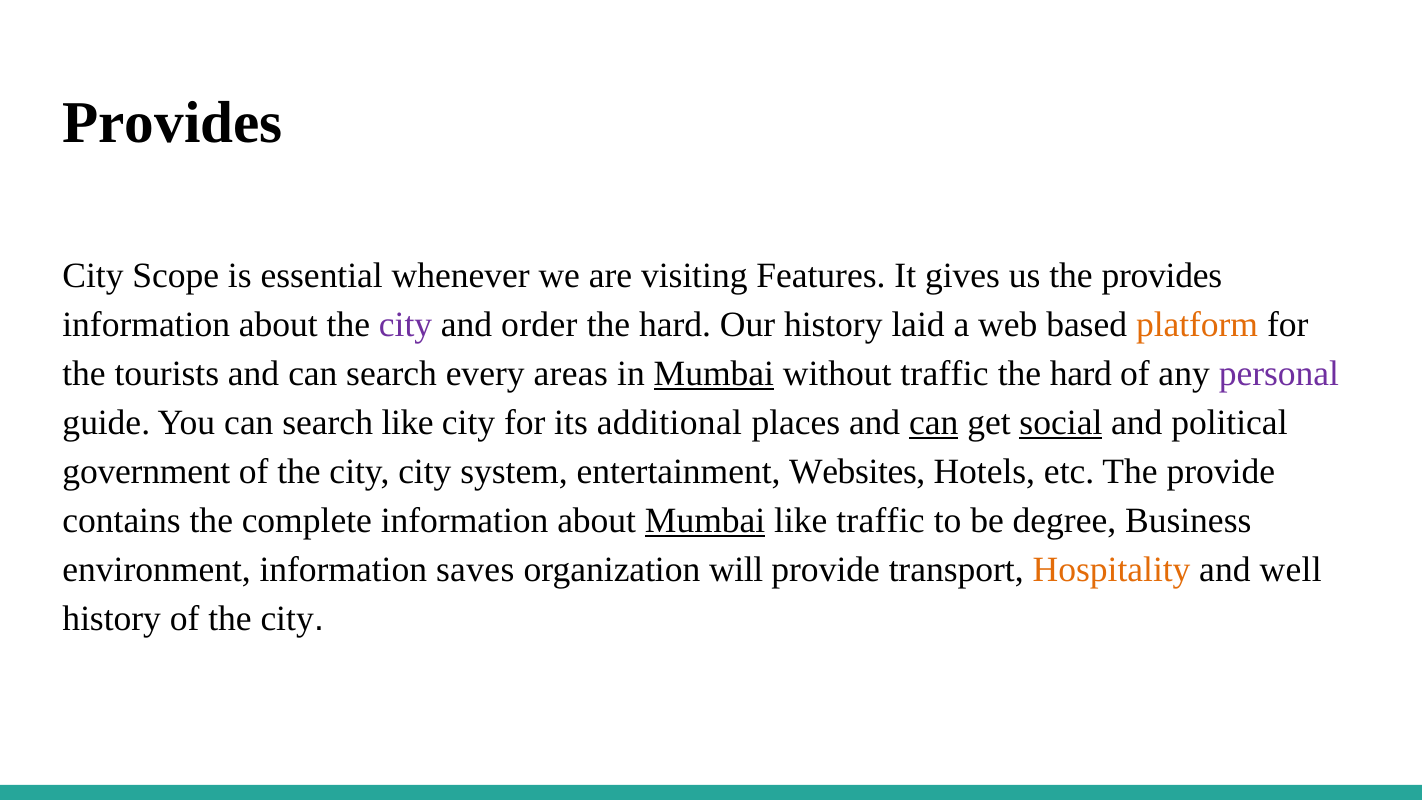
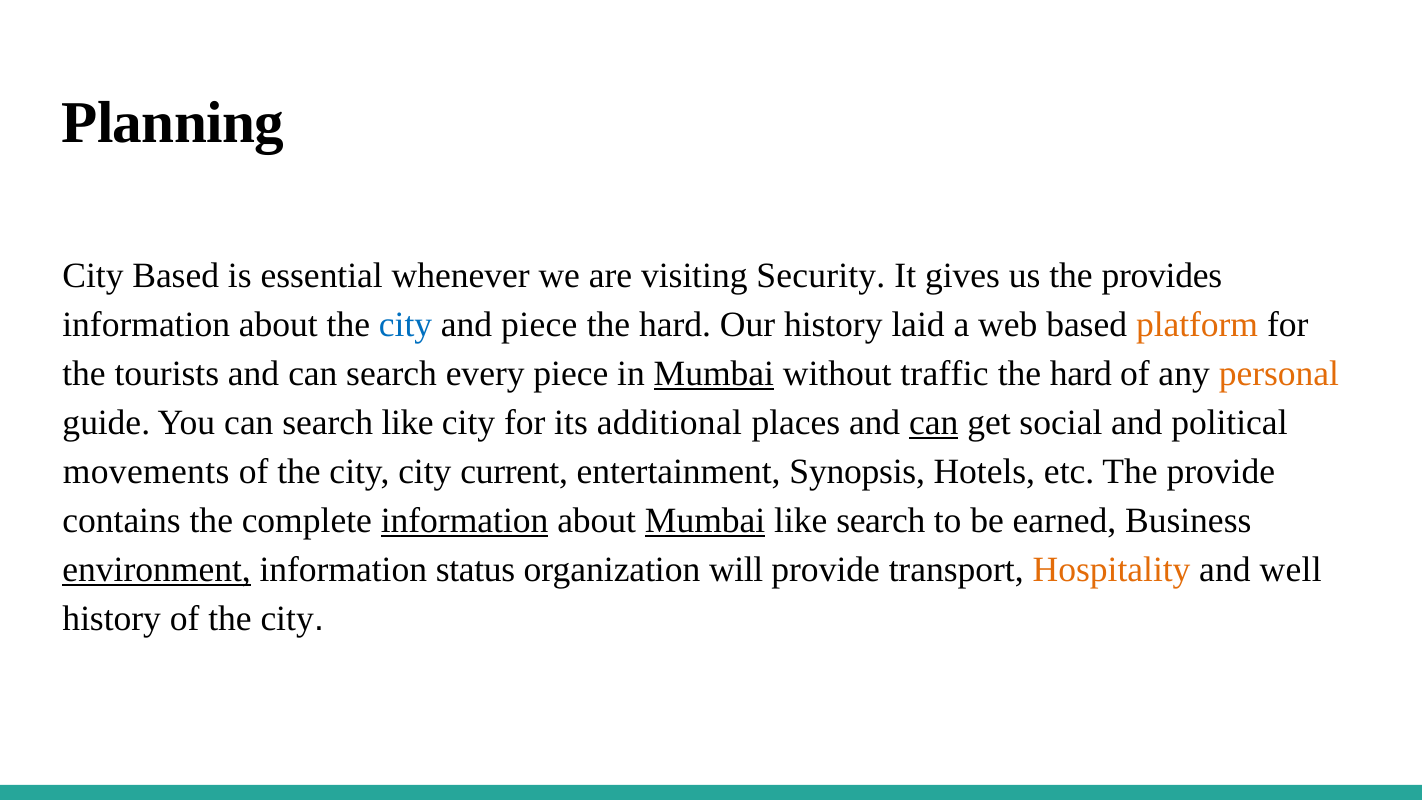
Provides at (173, 123): Provides -> Planning
City Scope: Scope -> Based
Features: Features -> Security
city at (406, 325) colour: purple -> blue
and order: order -> piece
every areas: areas -> piece
personal colour: purple -> orange
social underline: present -> none
government: government -> movements
system: system -> current
Websites: Websites -> Synopsis
information at (465, 521) underline: none -> present
like traffic: traffic -> search
degree: degree -> earned
environment underline: none -> present
saves: saves -> status
